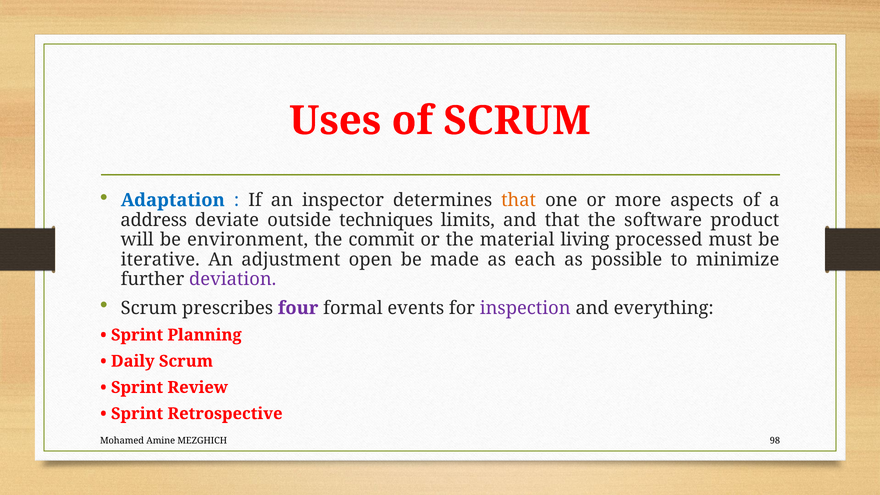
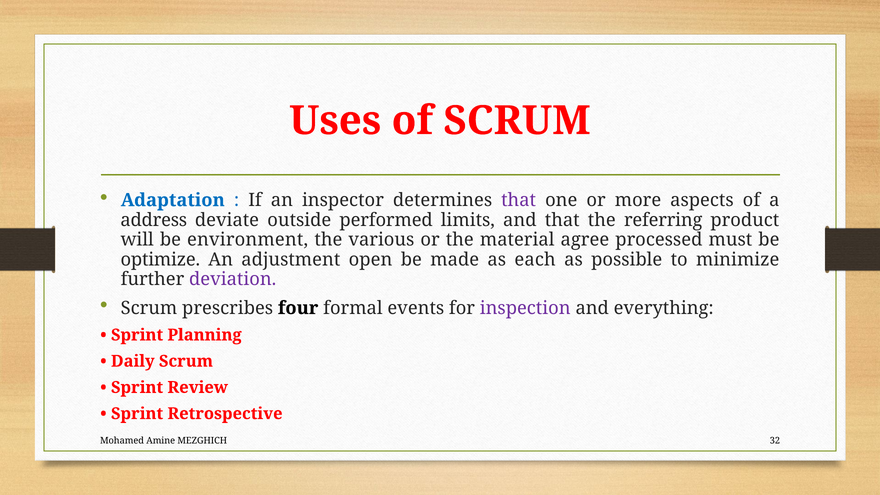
that at (519, 200) colour: orange -> purple
techniques: techniques -> performed
software: software -> referring
commit: commit -> various
living: living -> agree
iterative: iterative -> optimize
four colour: purple -> black
98: 98 -> 32
